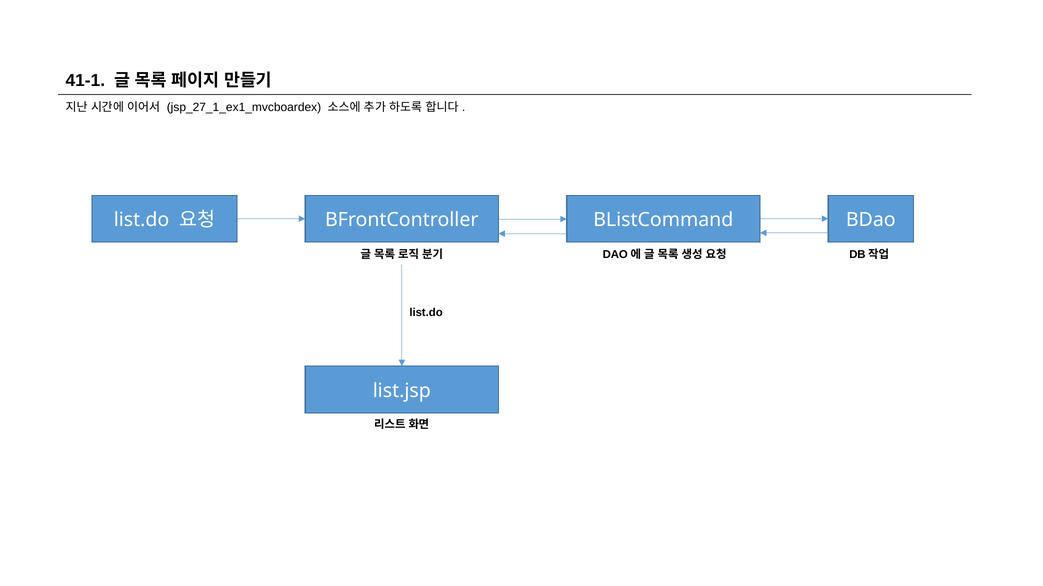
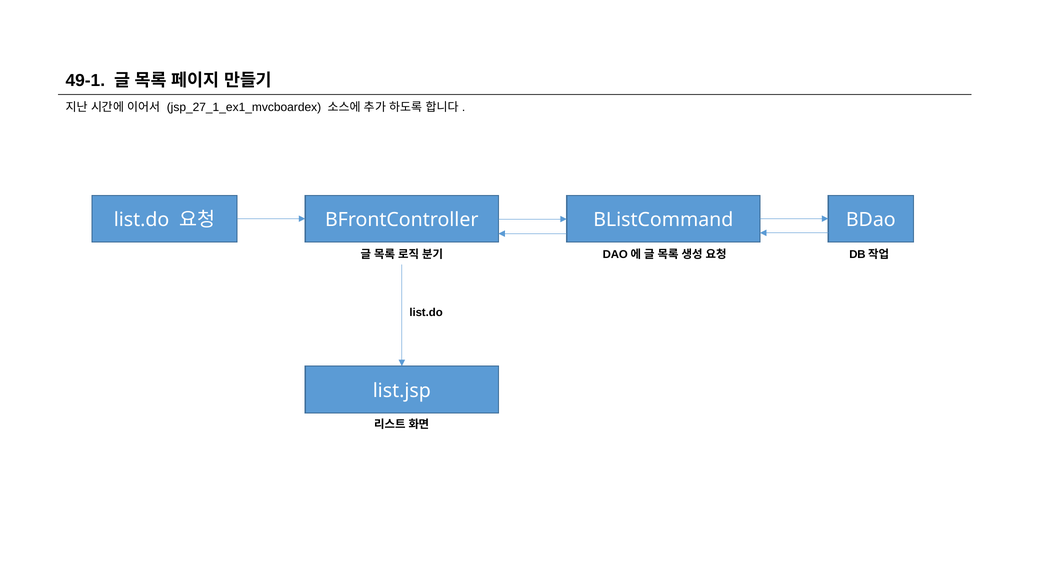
41-1: 41-1 -> 49-1
